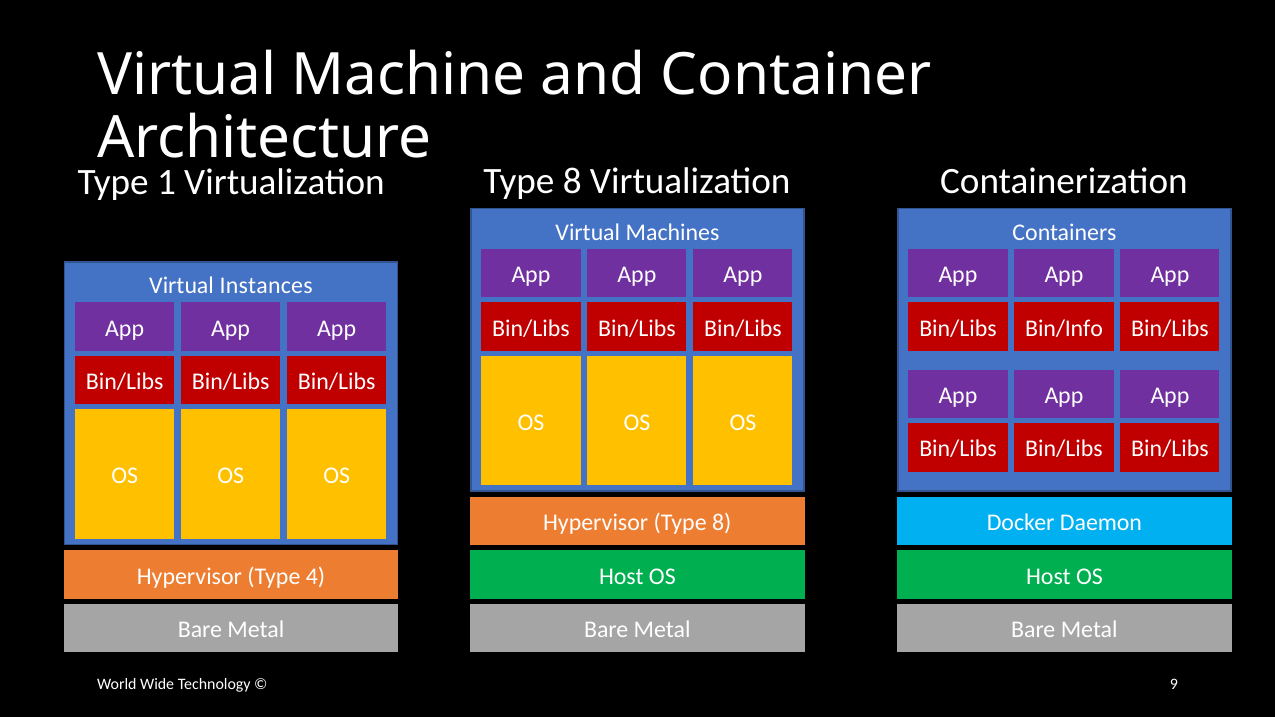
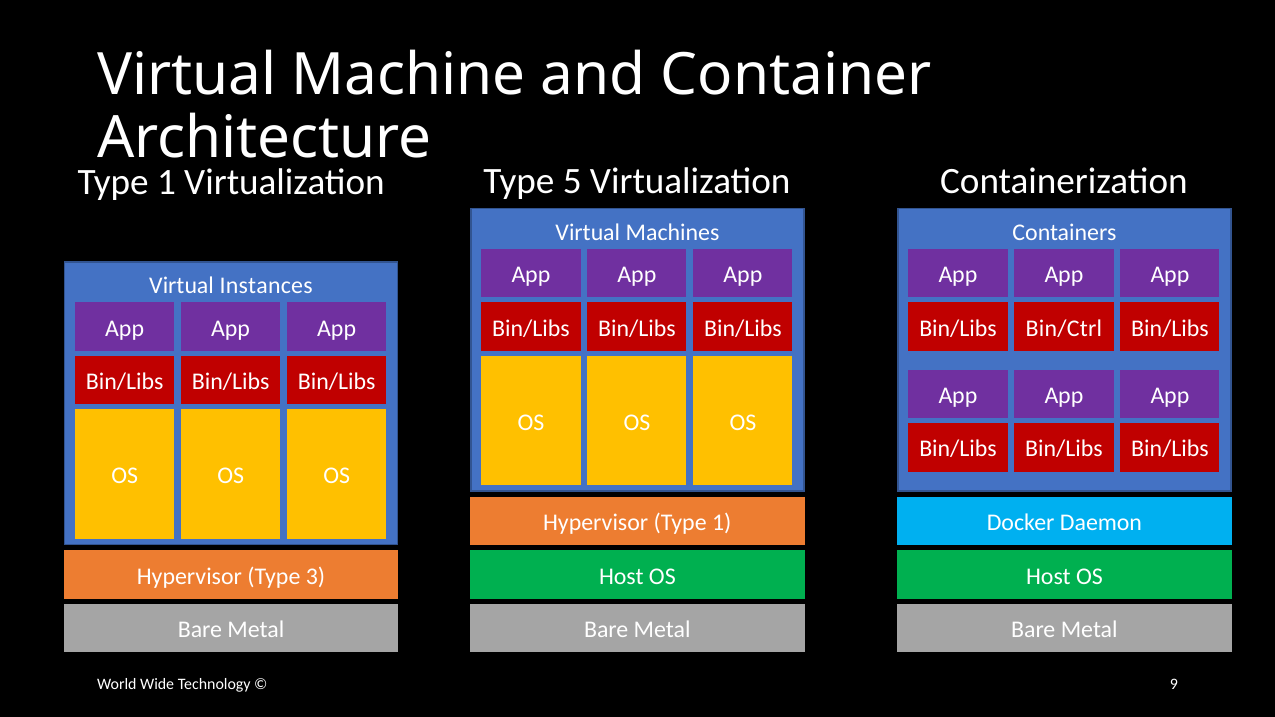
8 at (572, 182): 8 -> 5
Bin/Info: Bin/Info -> Bin/Ctrl
Hypervisor Type 8: 8 -> 1
4: 4 -> 3
